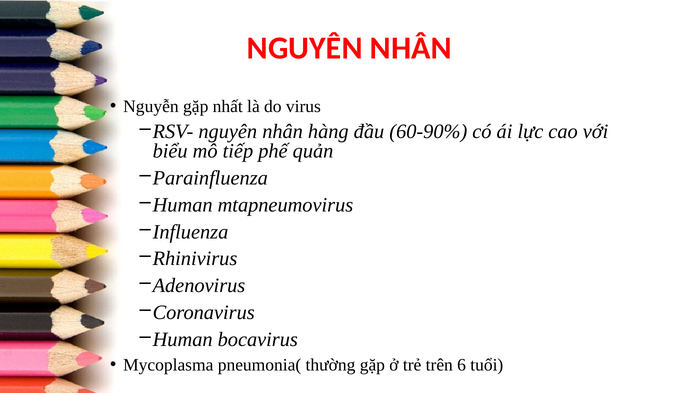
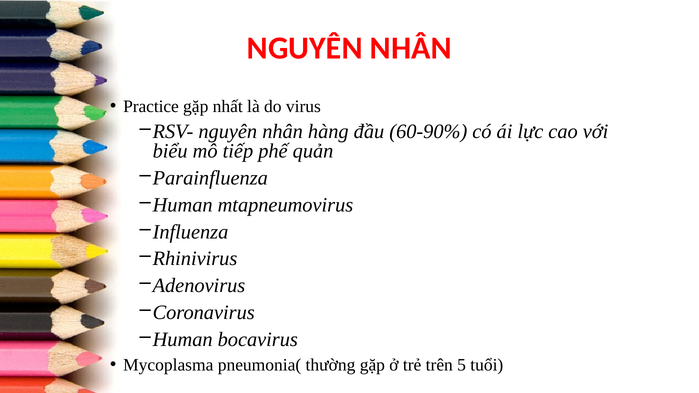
Nguyễn: Nguyễn -> Practice
6: 6 -> 5
